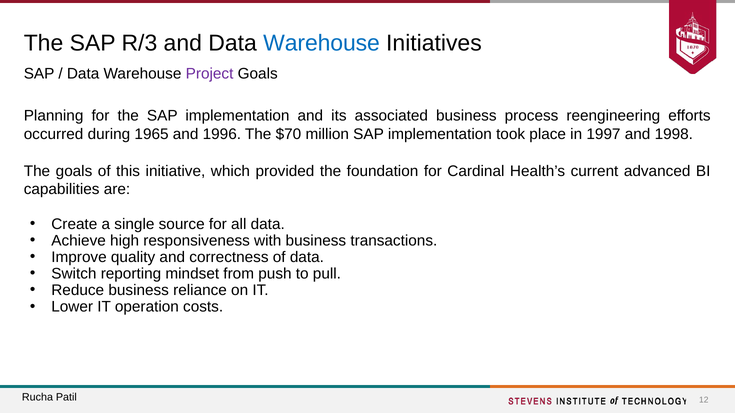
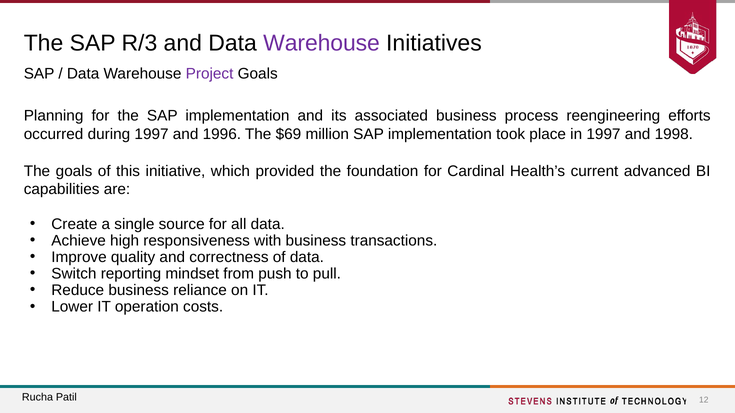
Warehouse at (322, 43) colour: blue -> purple
during 1965: 1965 -> 1997
$70: $70 -> $69
